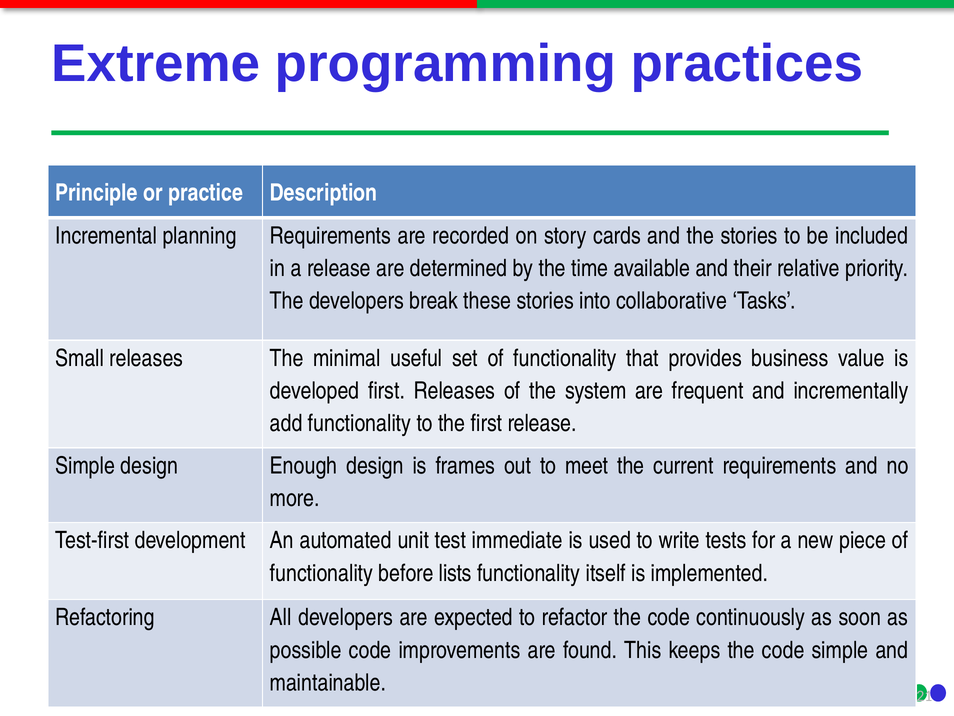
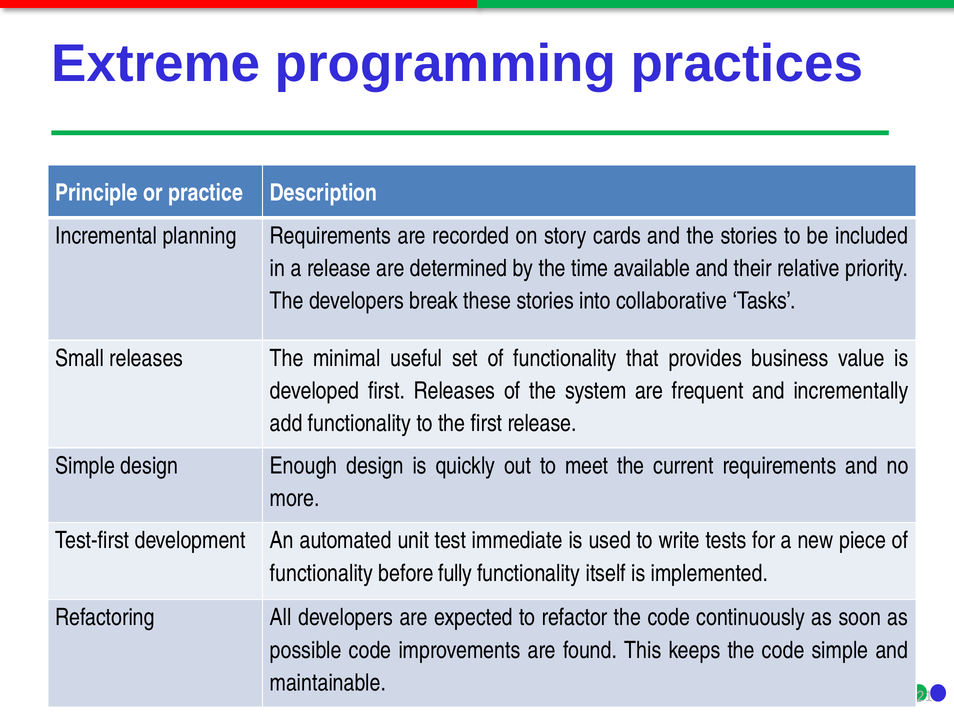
frames: frames -> quickly
lists: lists -> fully
